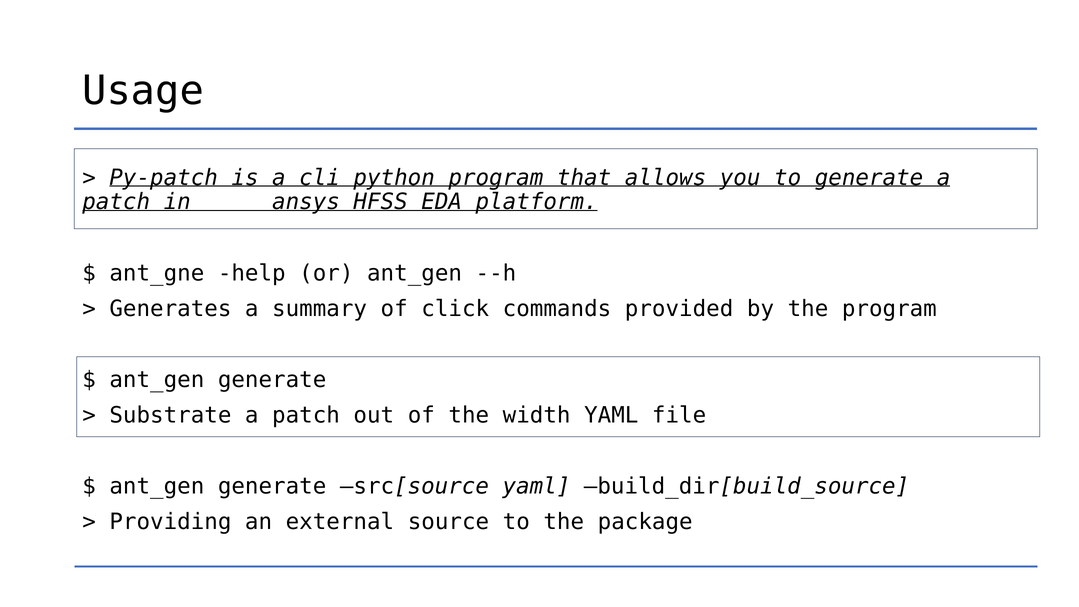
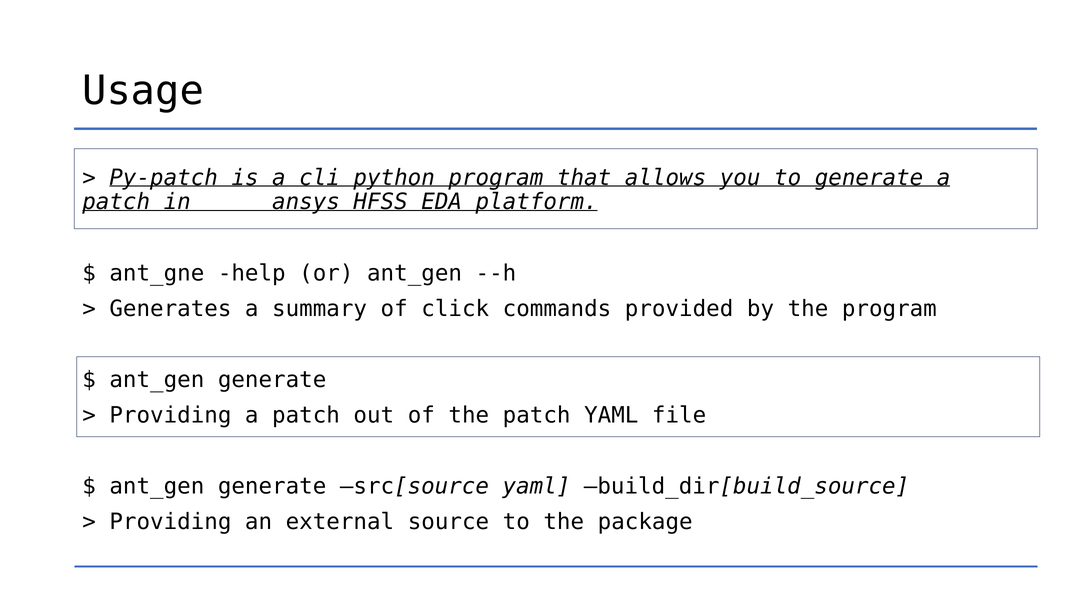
Substrate at (170, 415): Substrate -> Providing
the width: width -> patch
